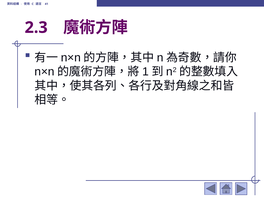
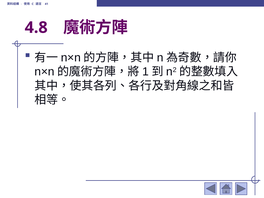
2.3: 2.3 -> 4.8
